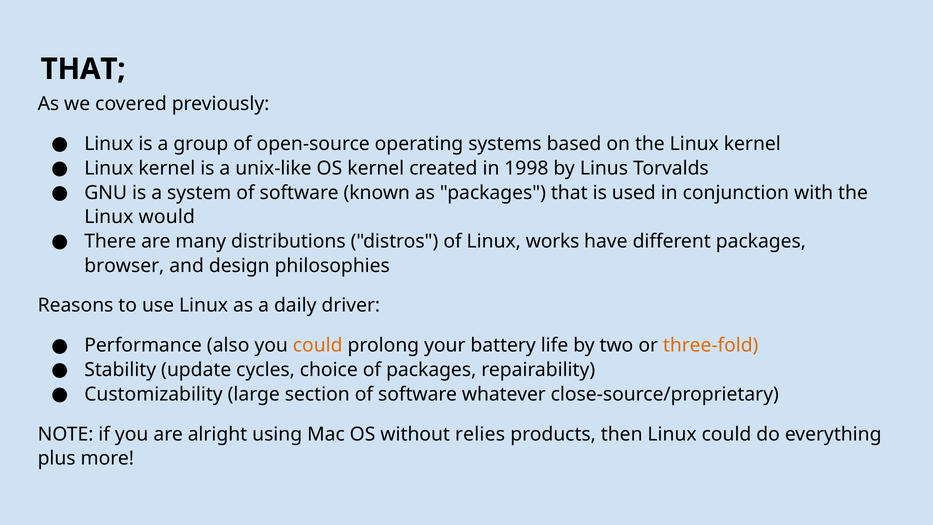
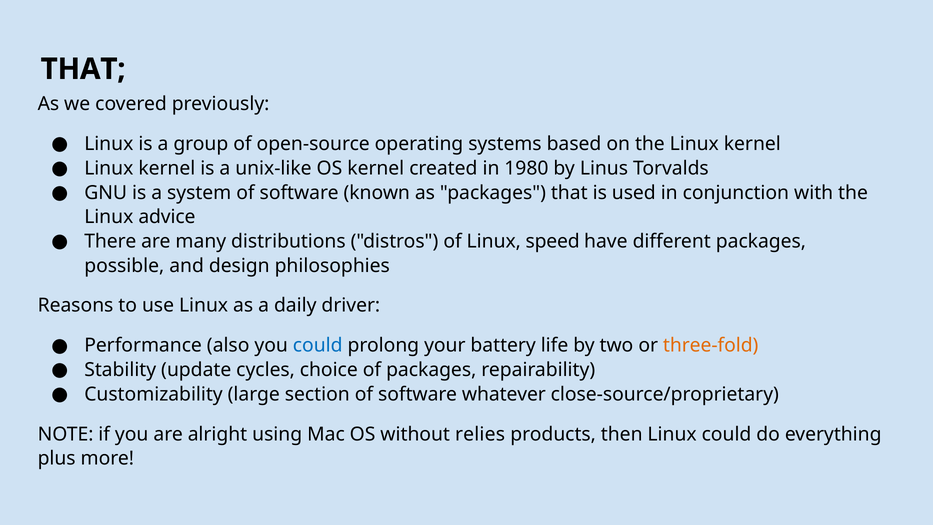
1998: 1998 -> 1980
would: would -> advice
works: works -> speed
browser: browser -> possible
could at (318, 345) colour: orange -> blue
